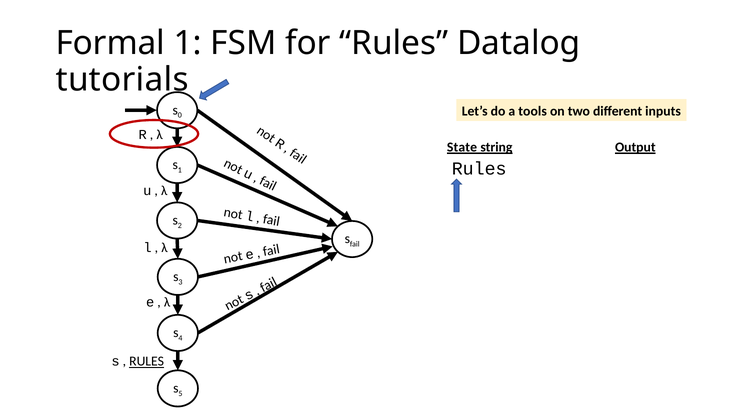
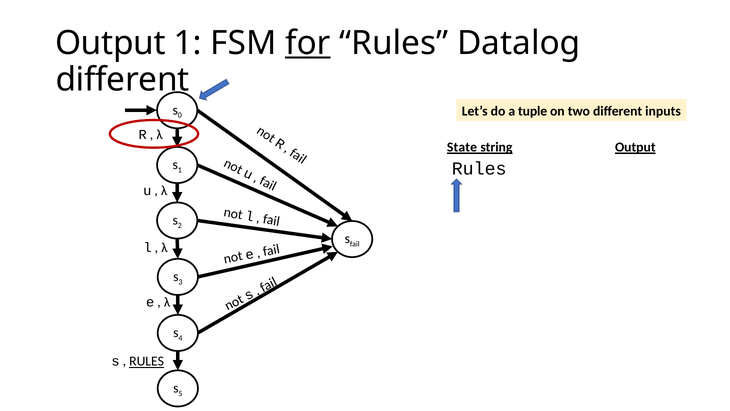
Formal at (110, 43): Formal -> Output
for underline: none -> present
tutorials at (122, 79): tutorials -> different
tools: tools -> tuple
